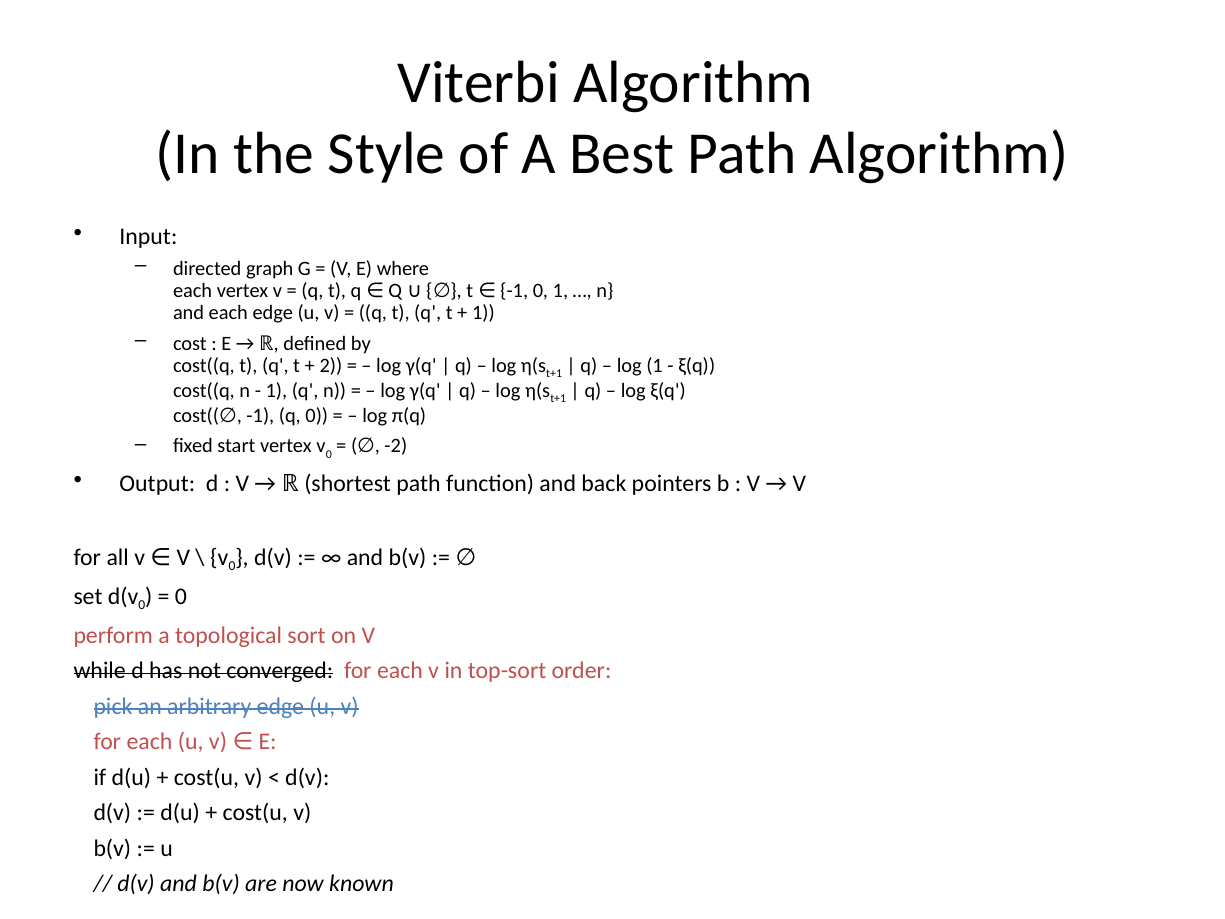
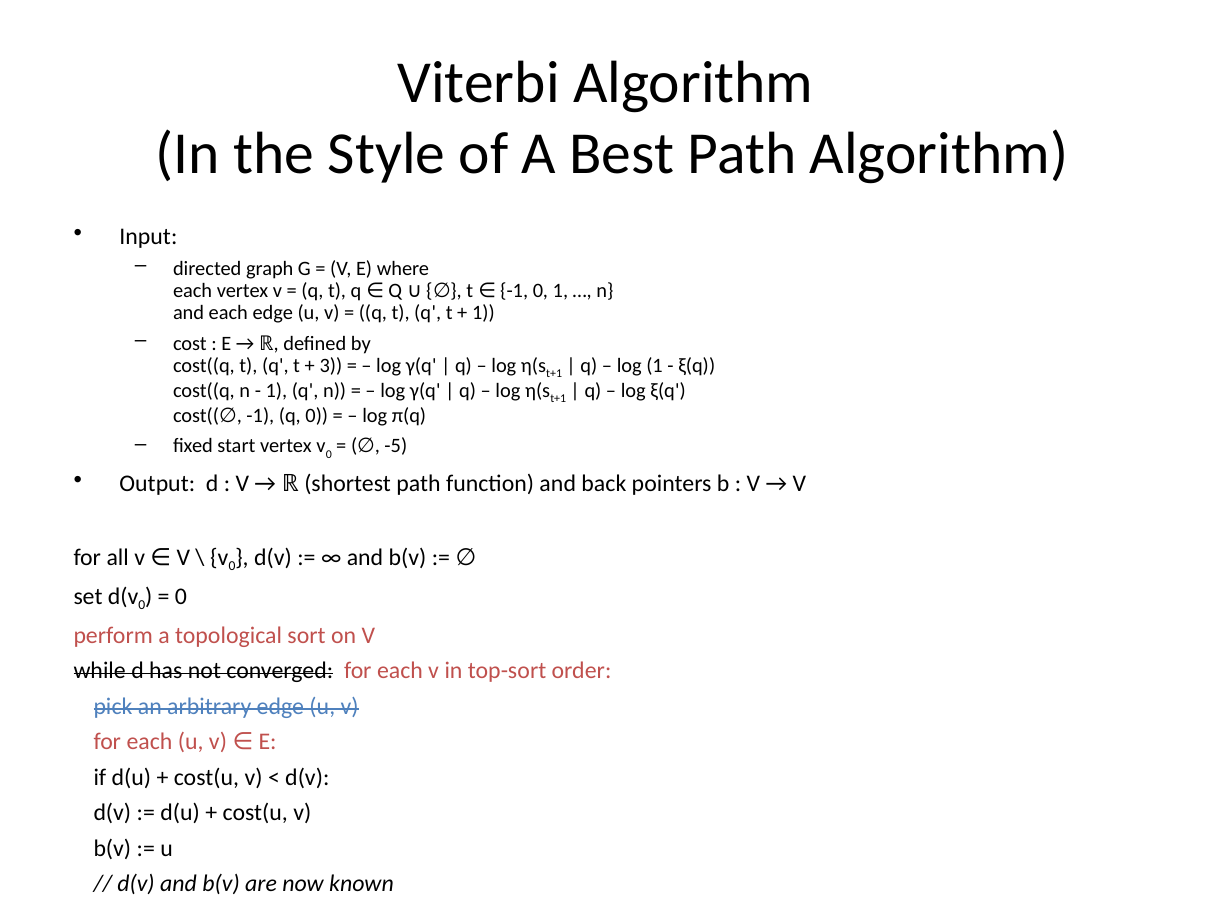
2: 2 -> 3
-2: -2 -> -5
